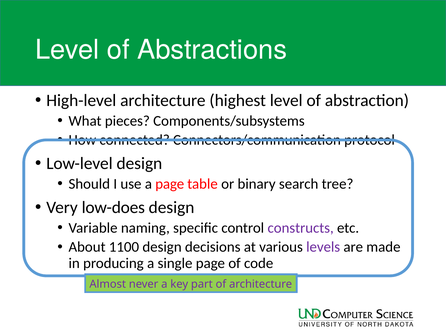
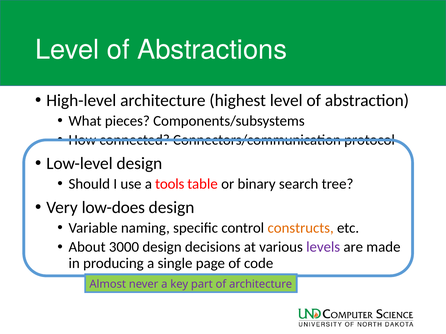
a page: page -> tools
constructs colour: purple -> orange
1100: 1100 -> 3000
